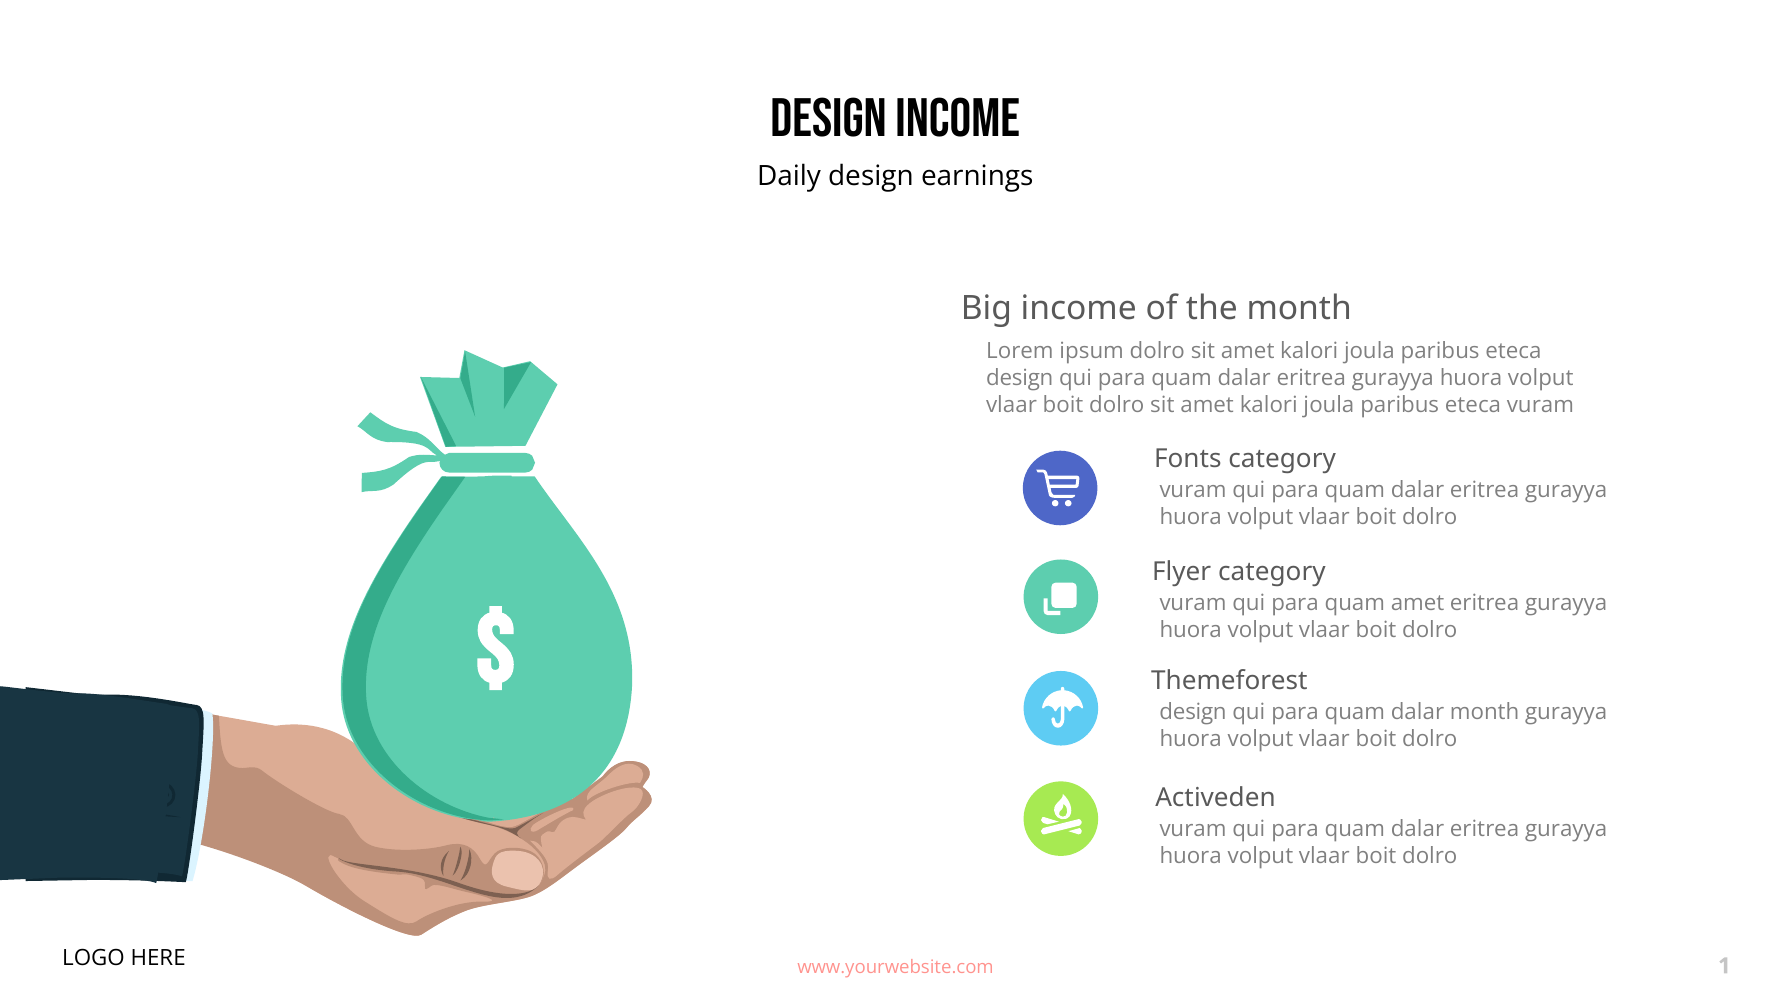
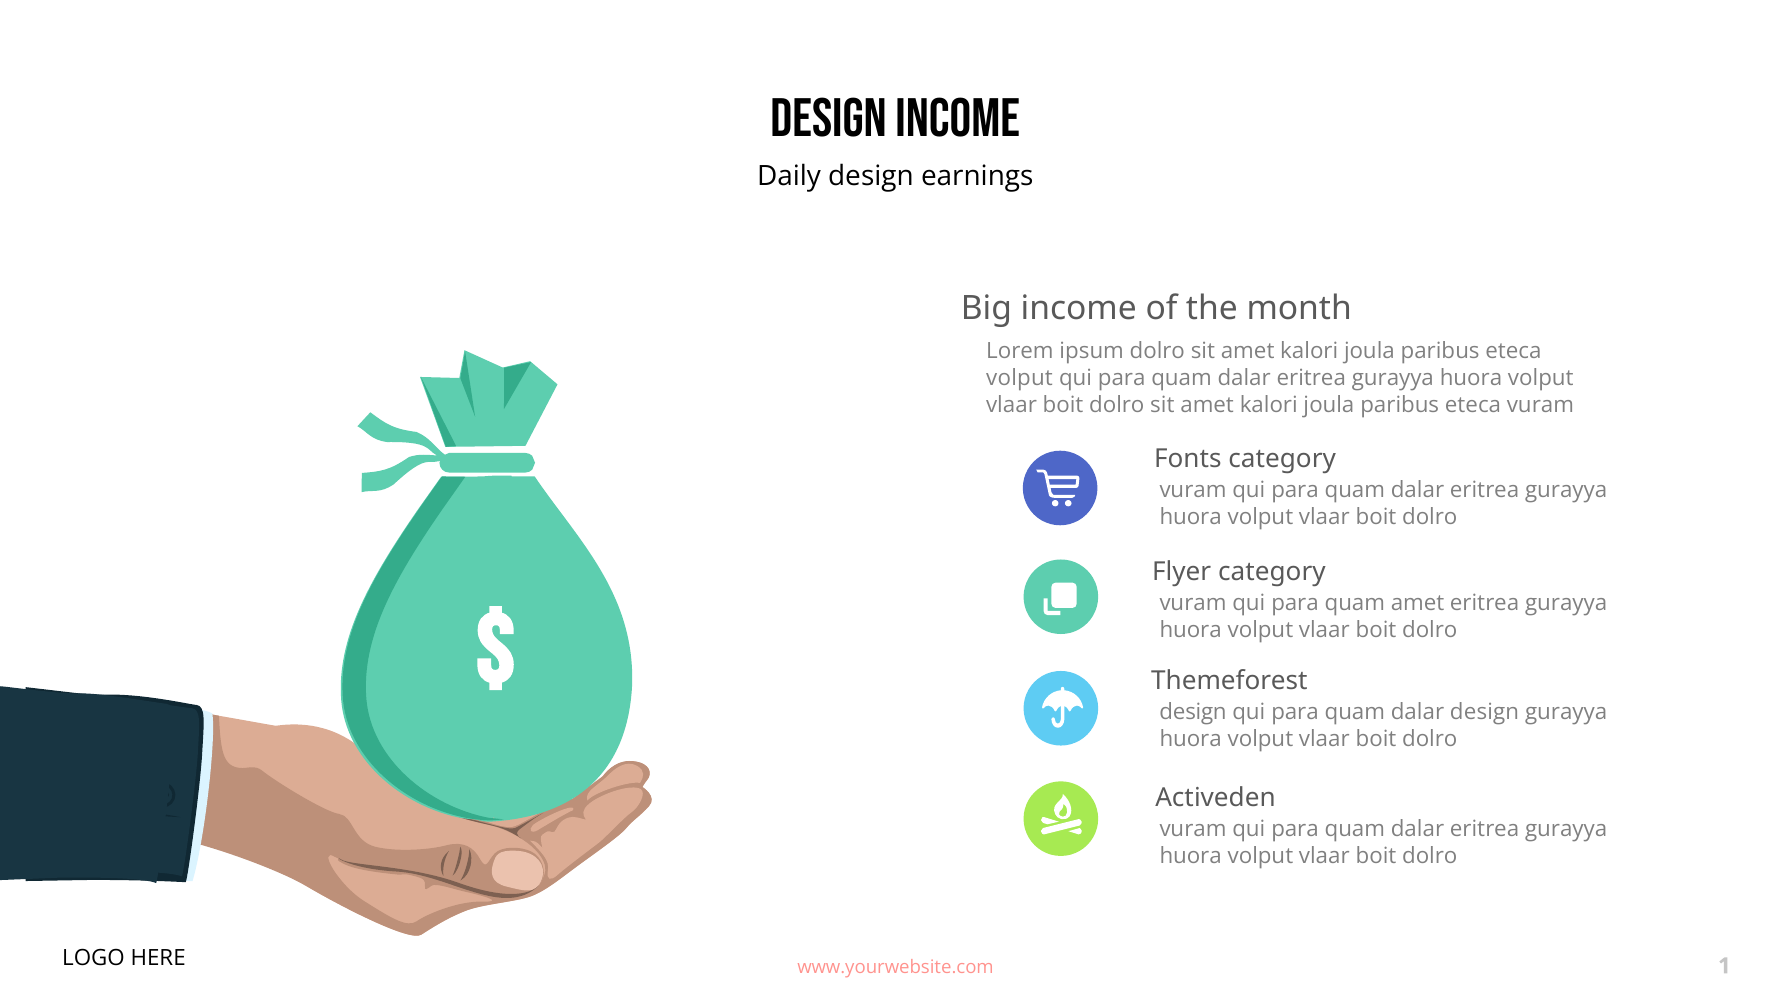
design at (1020, 379): design -> volput
dalar month: month -> design
